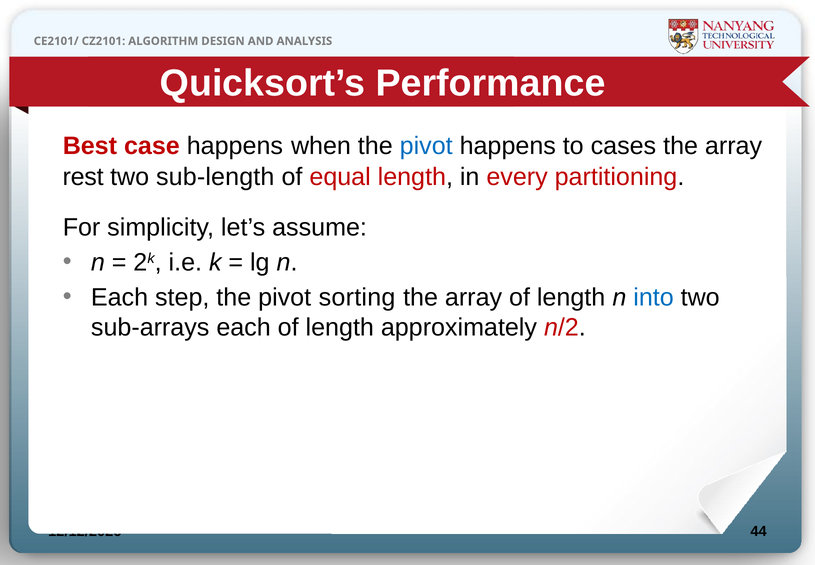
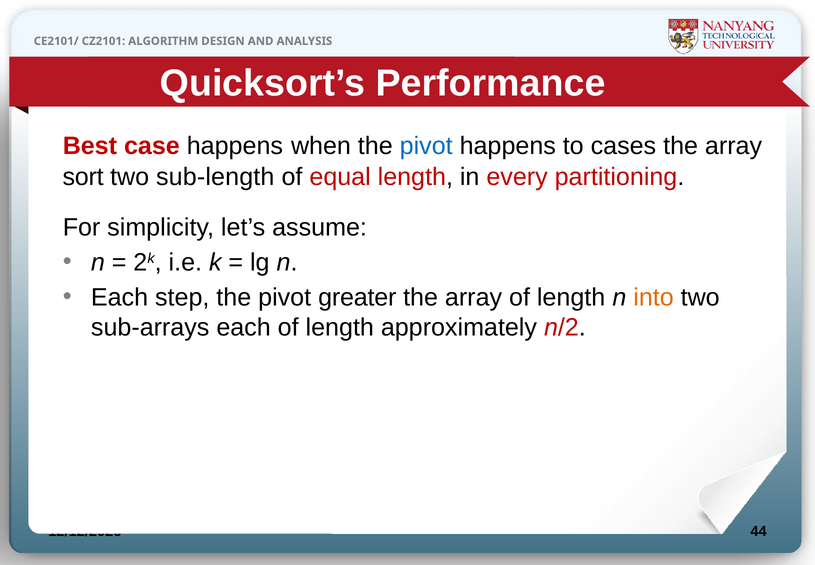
rest: rest -> sort
sorting: sorting -> greater
into colour: blue -> orange
